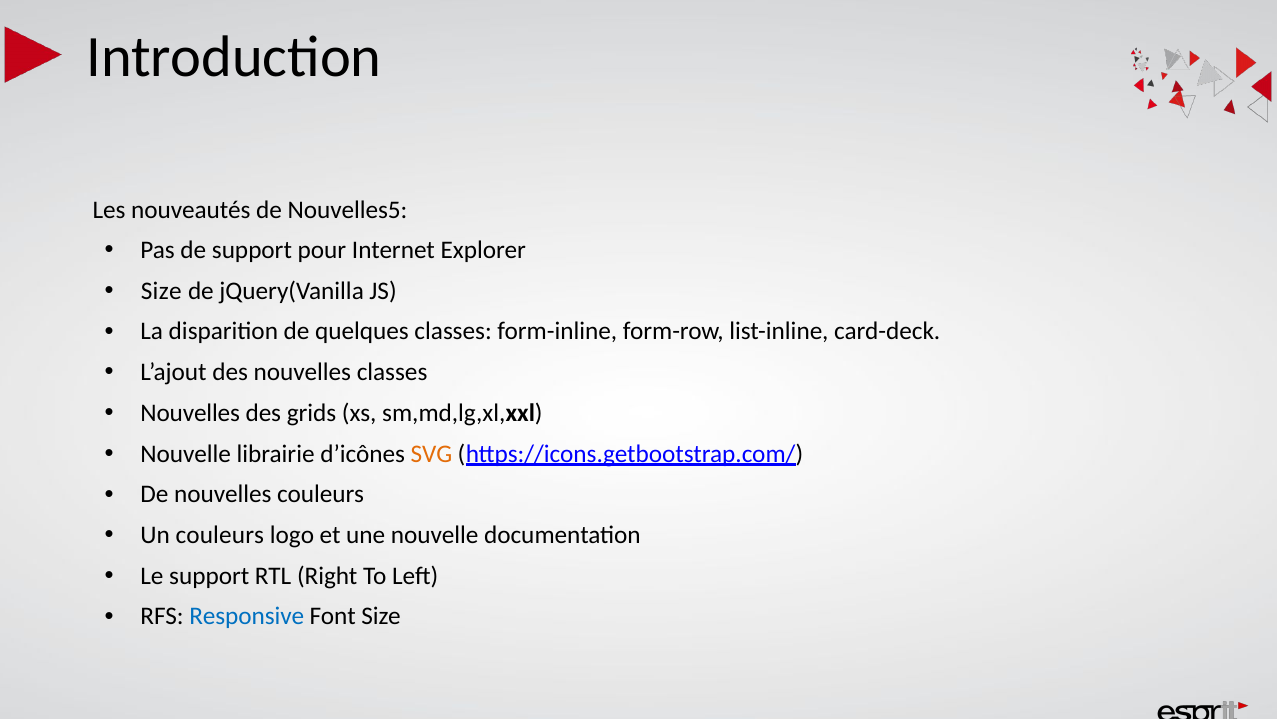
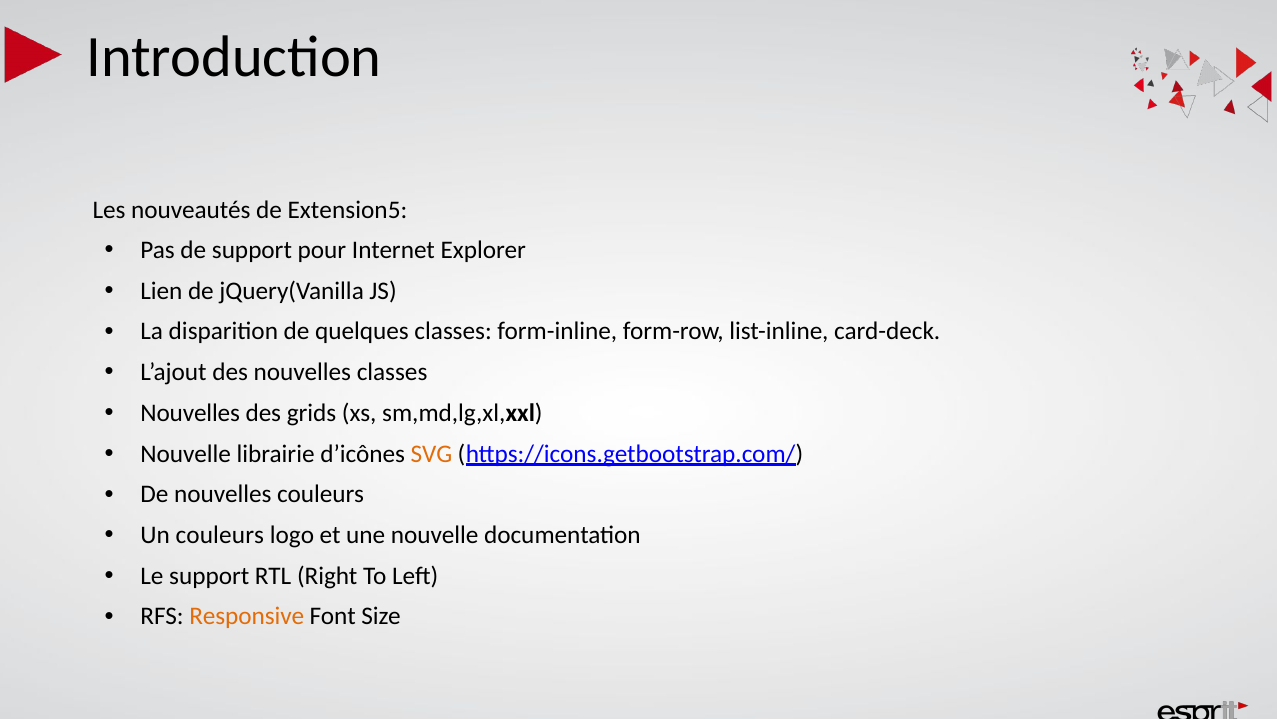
Nouvelles5: Nouvelles5 -> Extension5
Size at (161, 291): Size -> Lien
Responsive colour: blue -> orange
